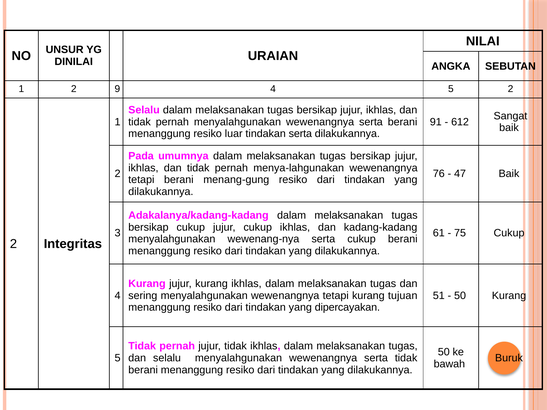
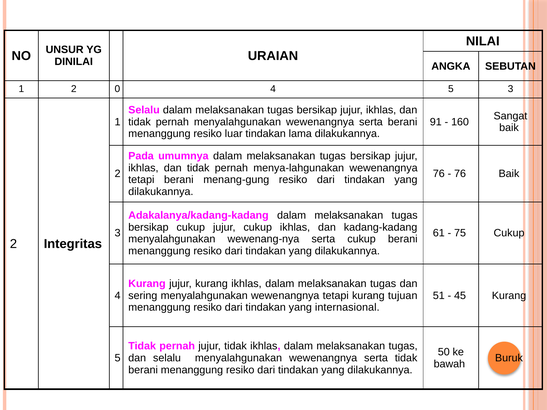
9: 9 -> 0
5 2: 2 -> 3
612: 612 -> 160
tindakan serta: serta -> lama
47 at (460, 174): 47 -> 76
50 at (460, 296): 50 -> 45
dipercayakan: dipercayakan -> internasional
